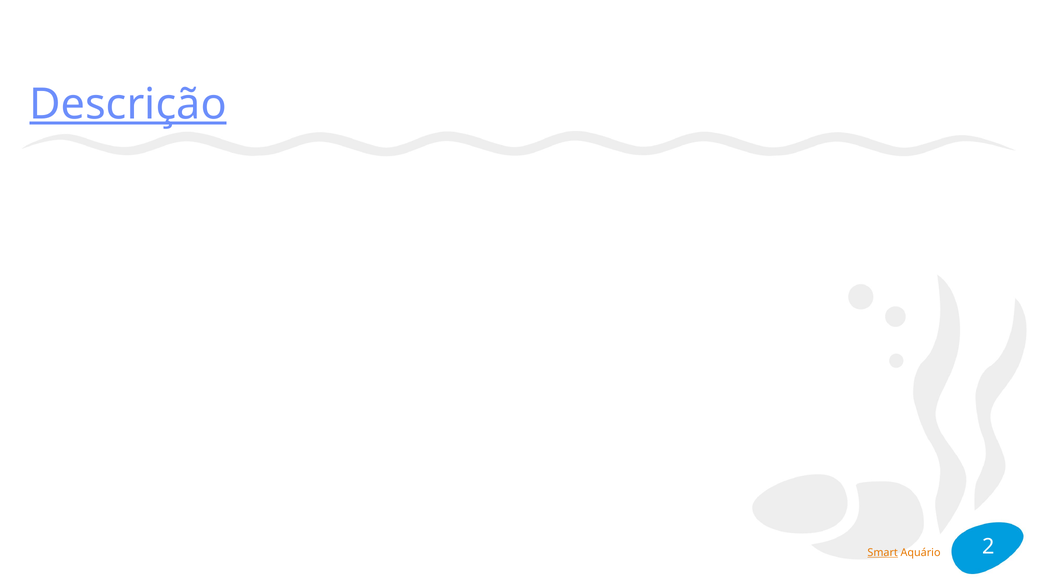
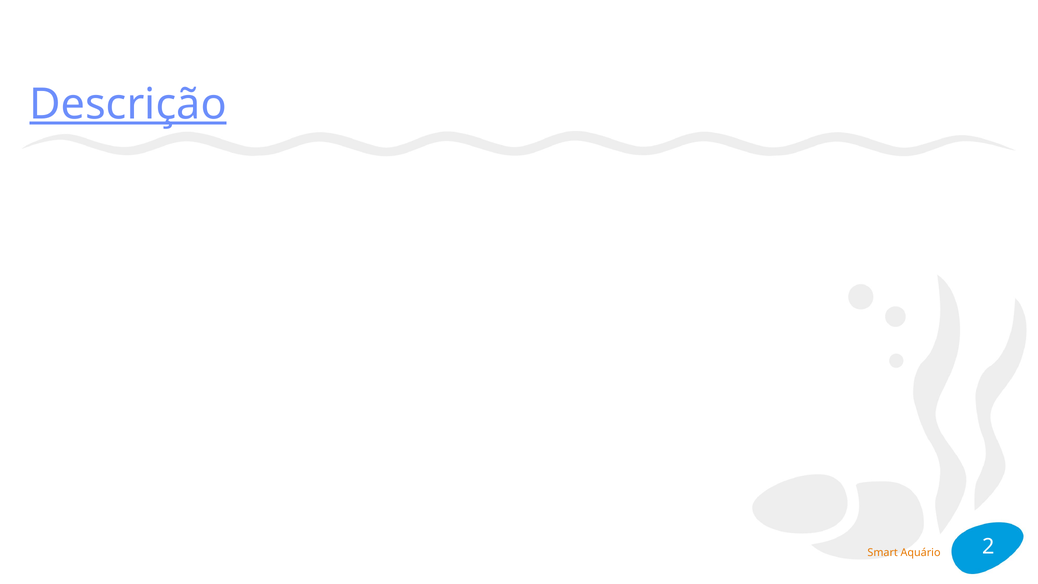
Smart at (883, 553) underline: present -> none
